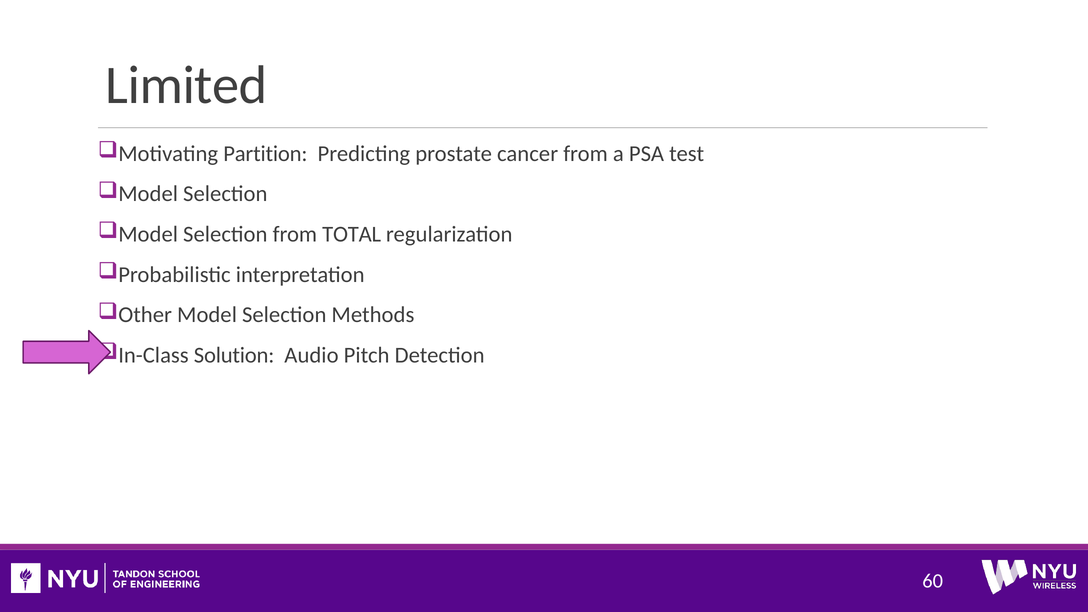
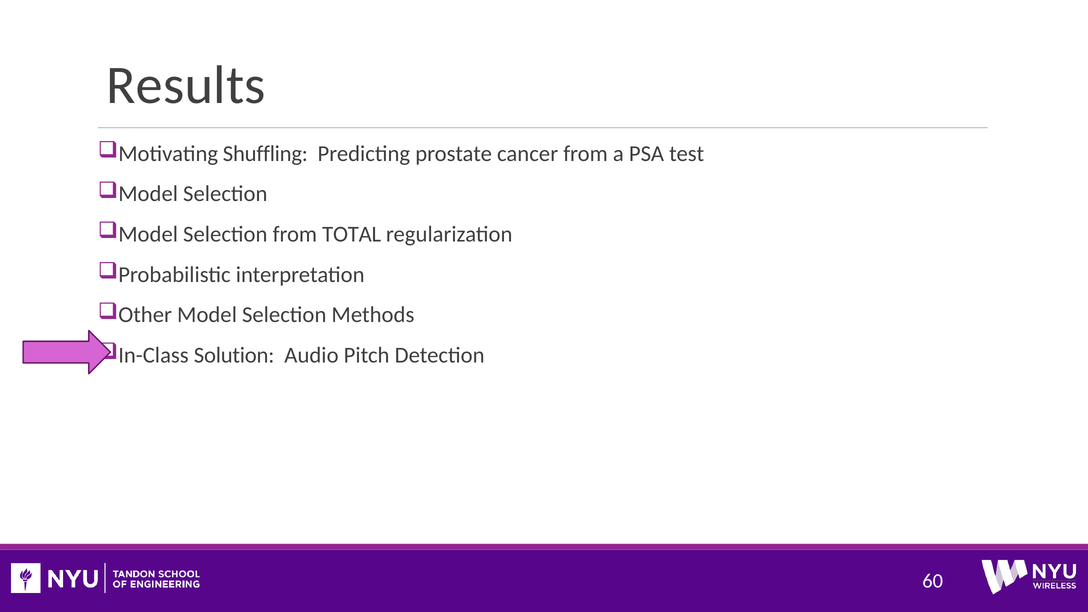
Limited: Limited -> Results
Partition: Partition -> Shuffling
